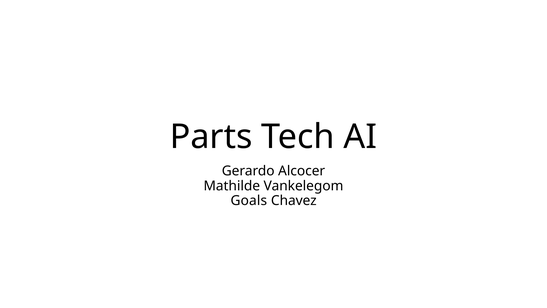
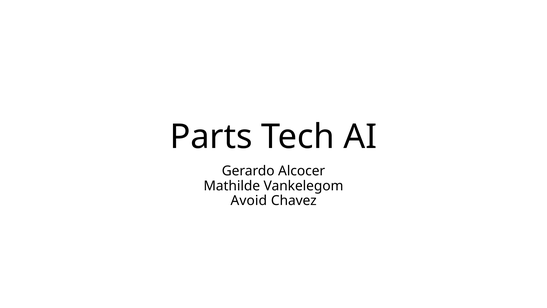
Goals: Goals -> Avoid
